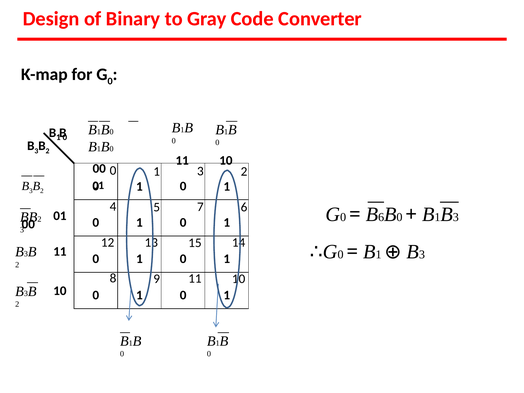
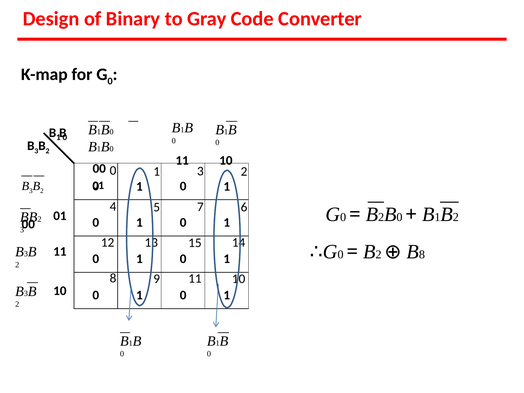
6 at (381, 217): 6 -> 2
1 B 3: 3 -> 2
1 at (379, 255): 1 -> 2
3 at (422, 255): 3 -> 8
